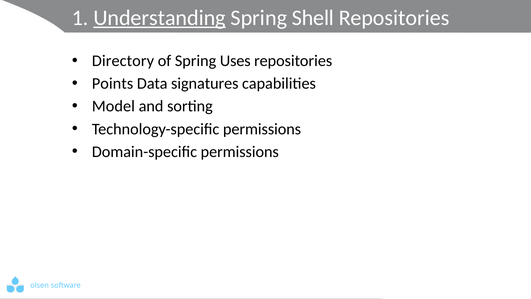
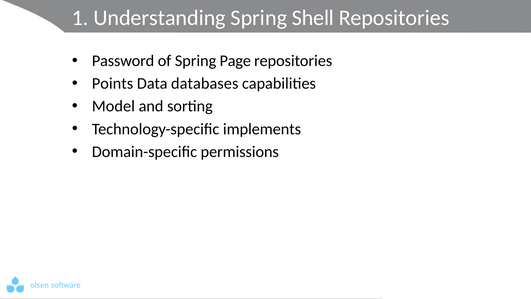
Understanding underline: present -> none
Directory: Directory -> Password
Uses: Uses -> Page
signatures: signatures -> databases
Technology-specific permissions: permissions -> implements
